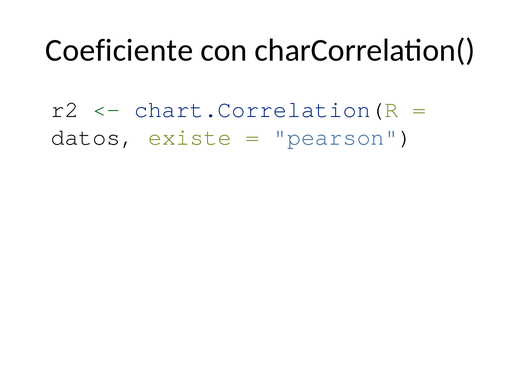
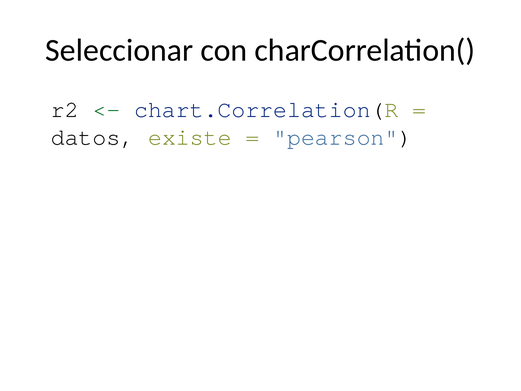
Coeficiente: Coeficiente -> Seleccionar
